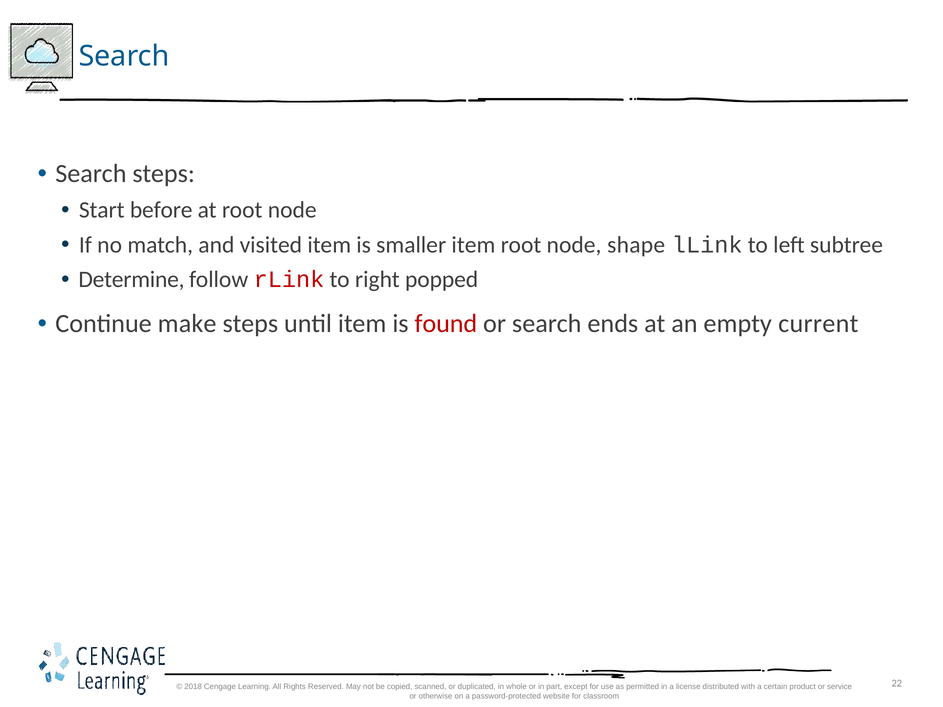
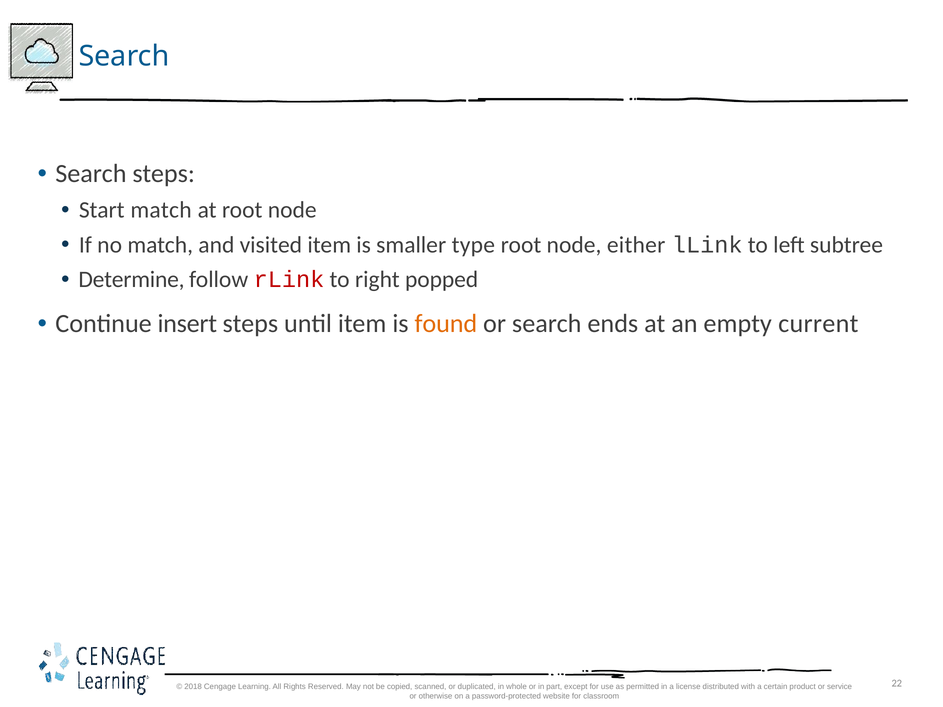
Start before: before -> match
smaller item: item -> type
shape: shape -> either
make: make -> insert
found colour: red -> orange
